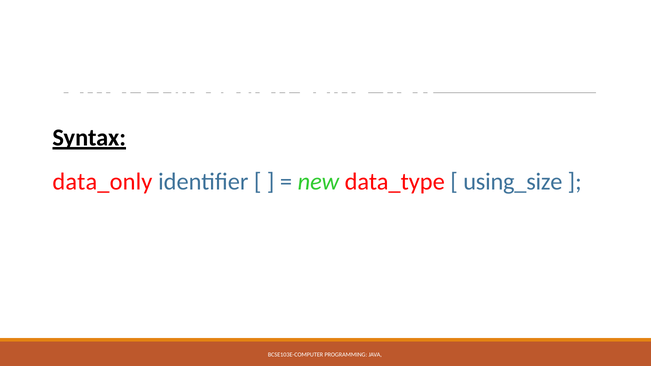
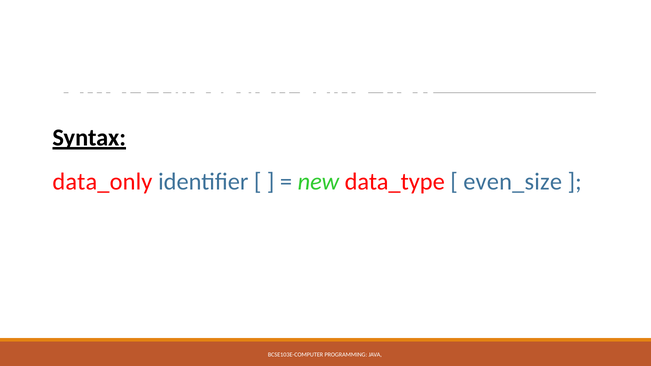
using_size: using_size -> even_size
